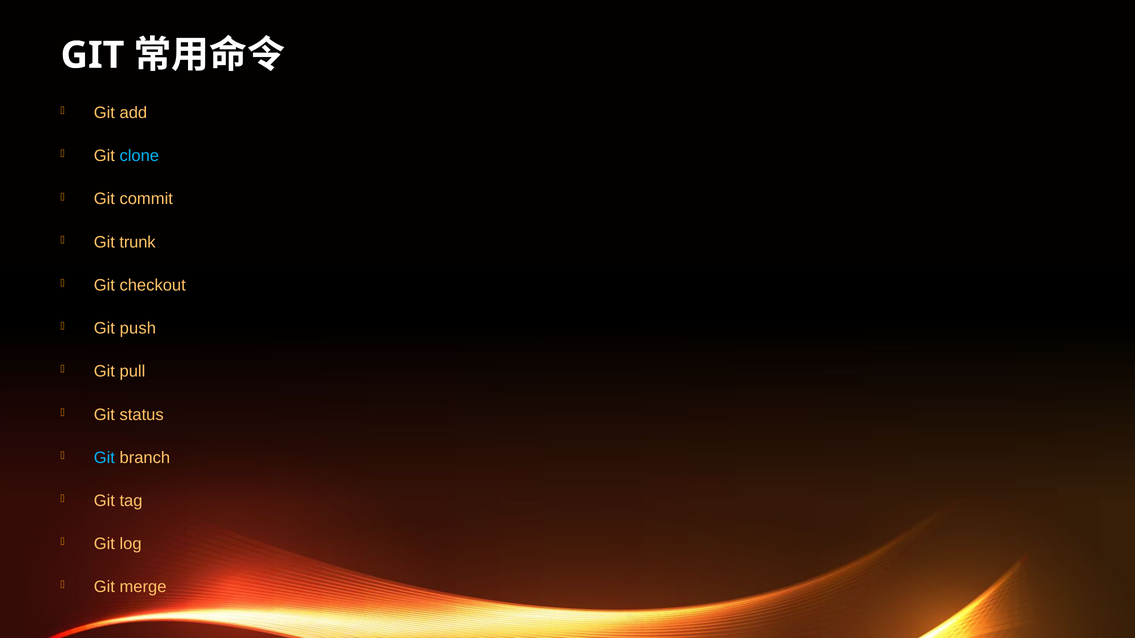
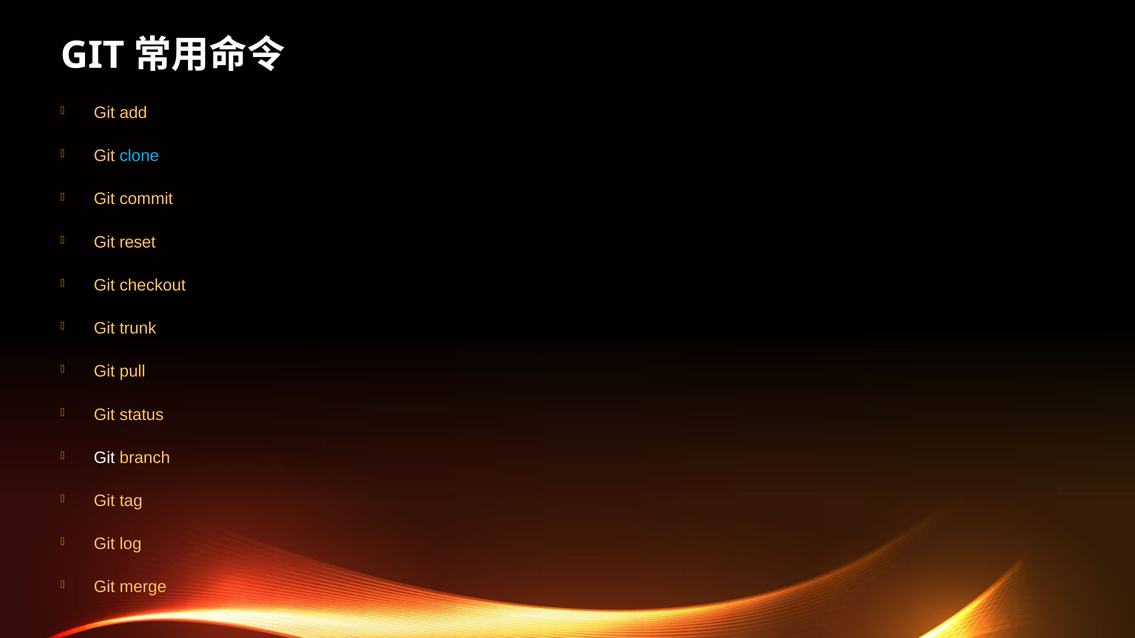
trunk: trunk -> reset
push: push -> trunk
Git at (104, 458) colour: light blue -> white
